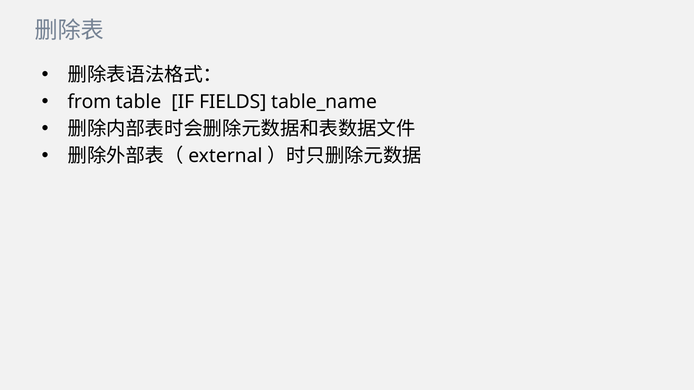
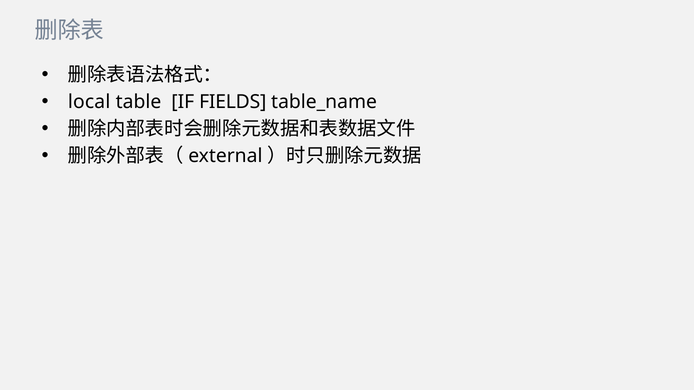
from: from -> local
